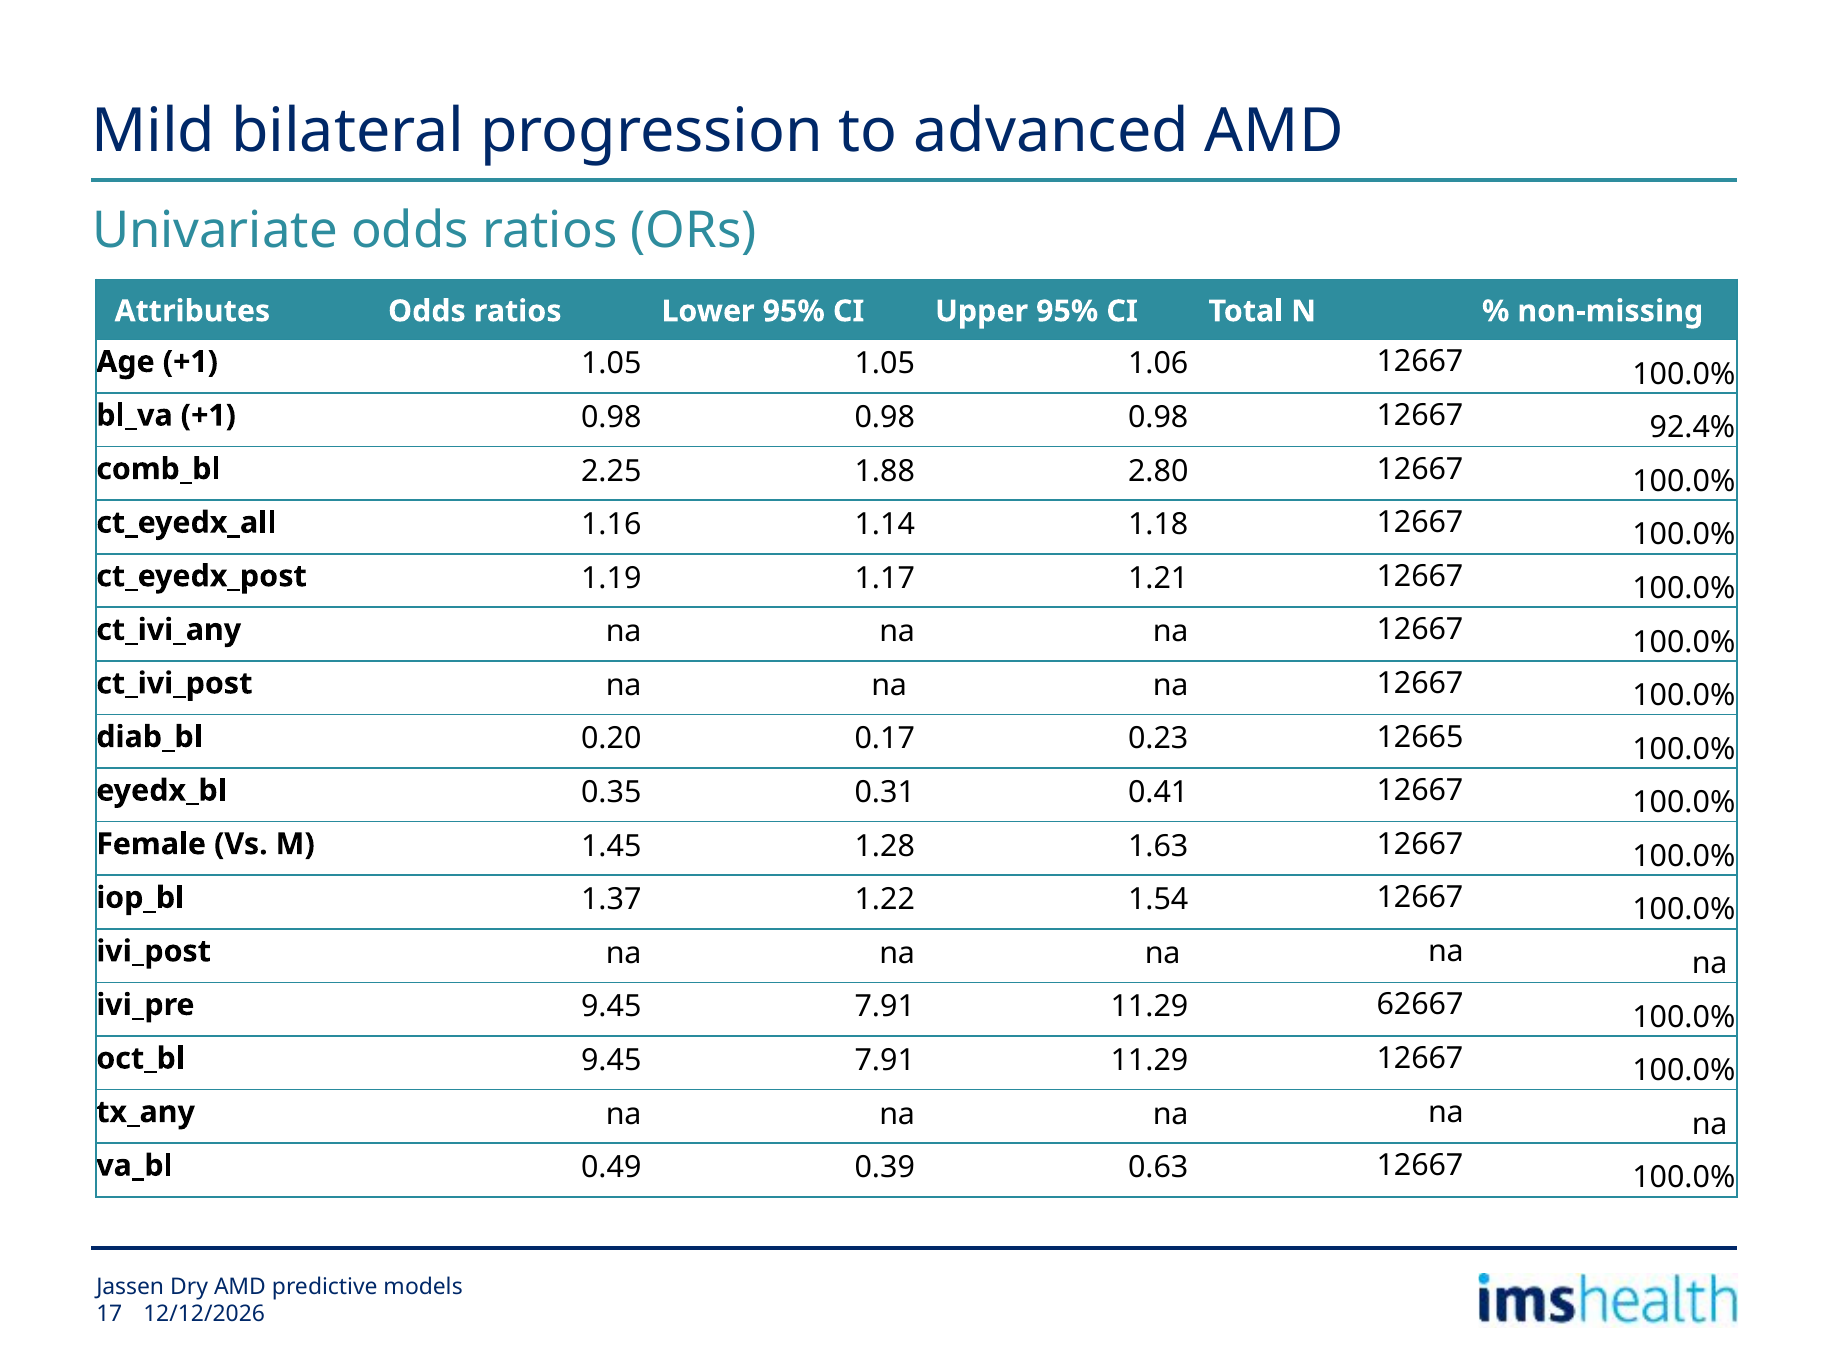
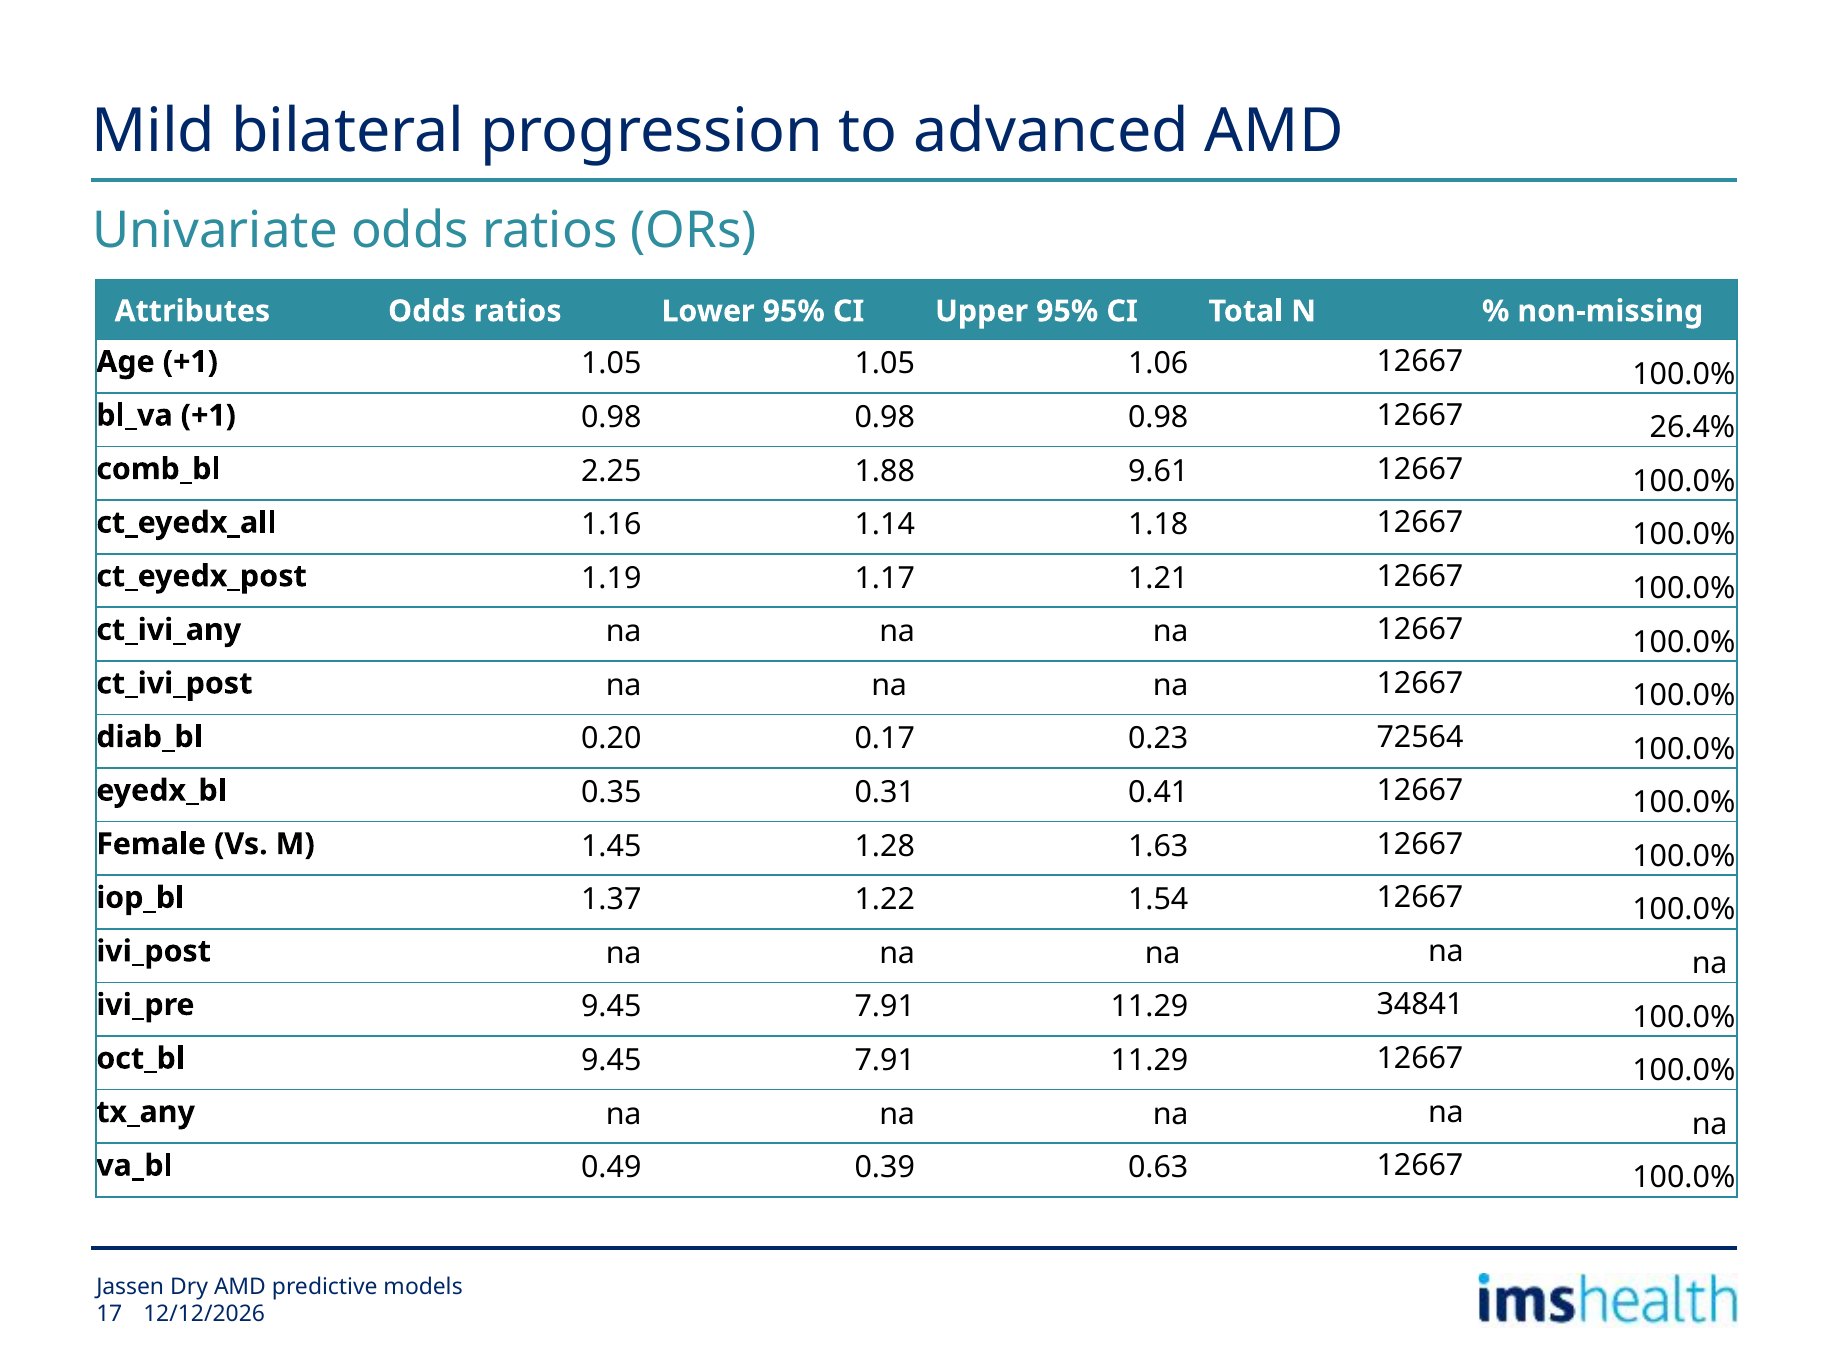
92.4%: 92.4% -> 26.4%
2.80: 2.80 -> 9.61
12665: 12665 -> 72564
62667: 62667 -> 34841
